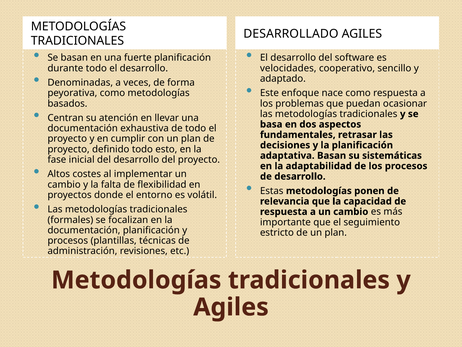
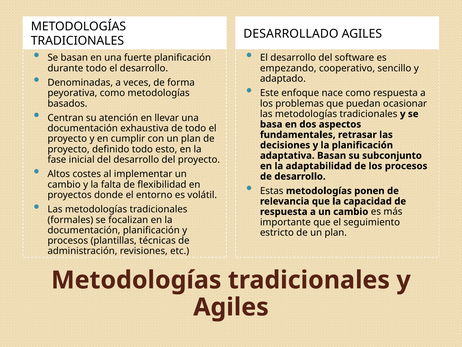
velocidades: velocidades -> empezando
sistemáticas: sistemáticas -> subconjunto
